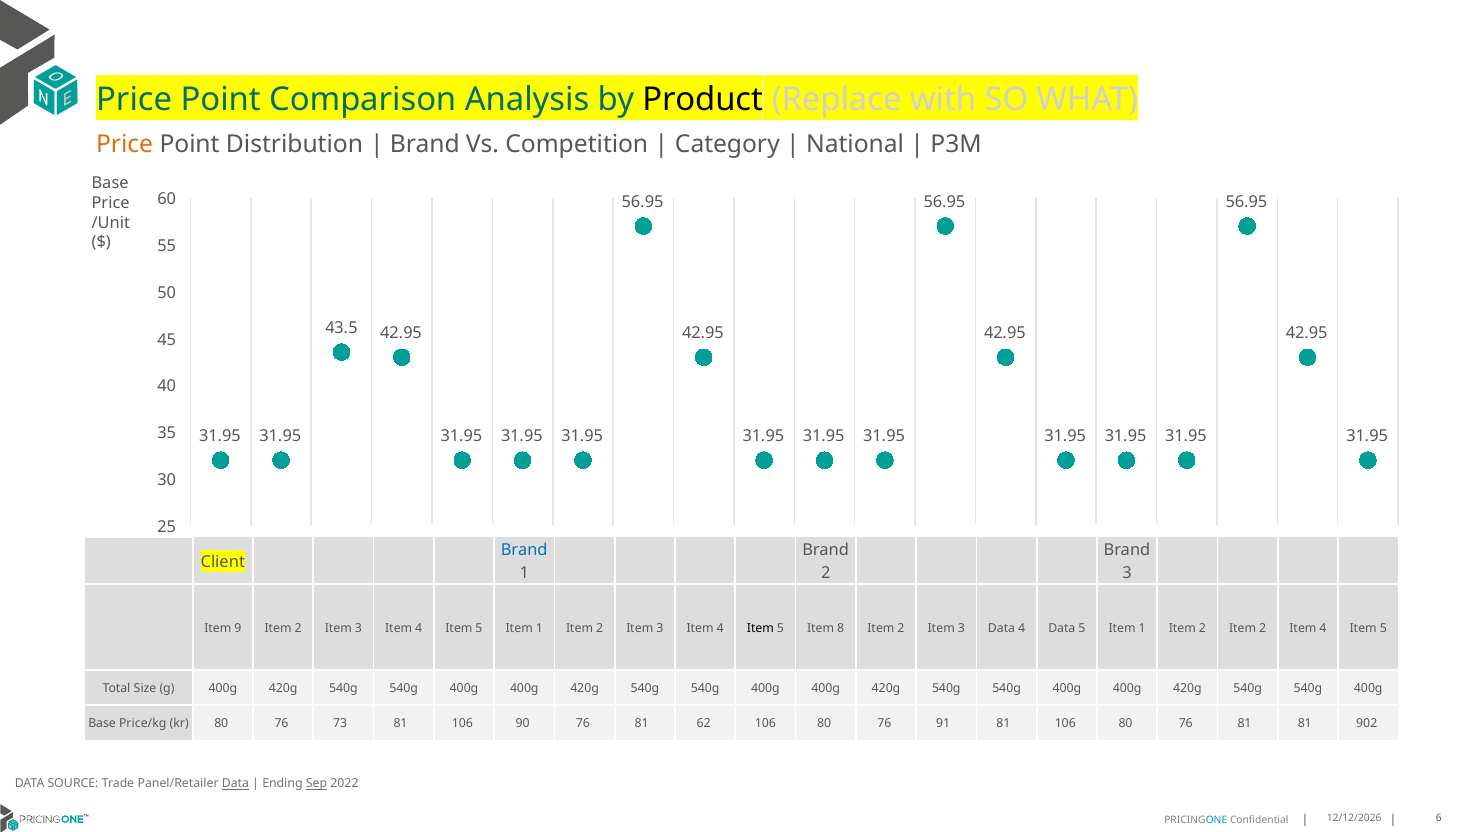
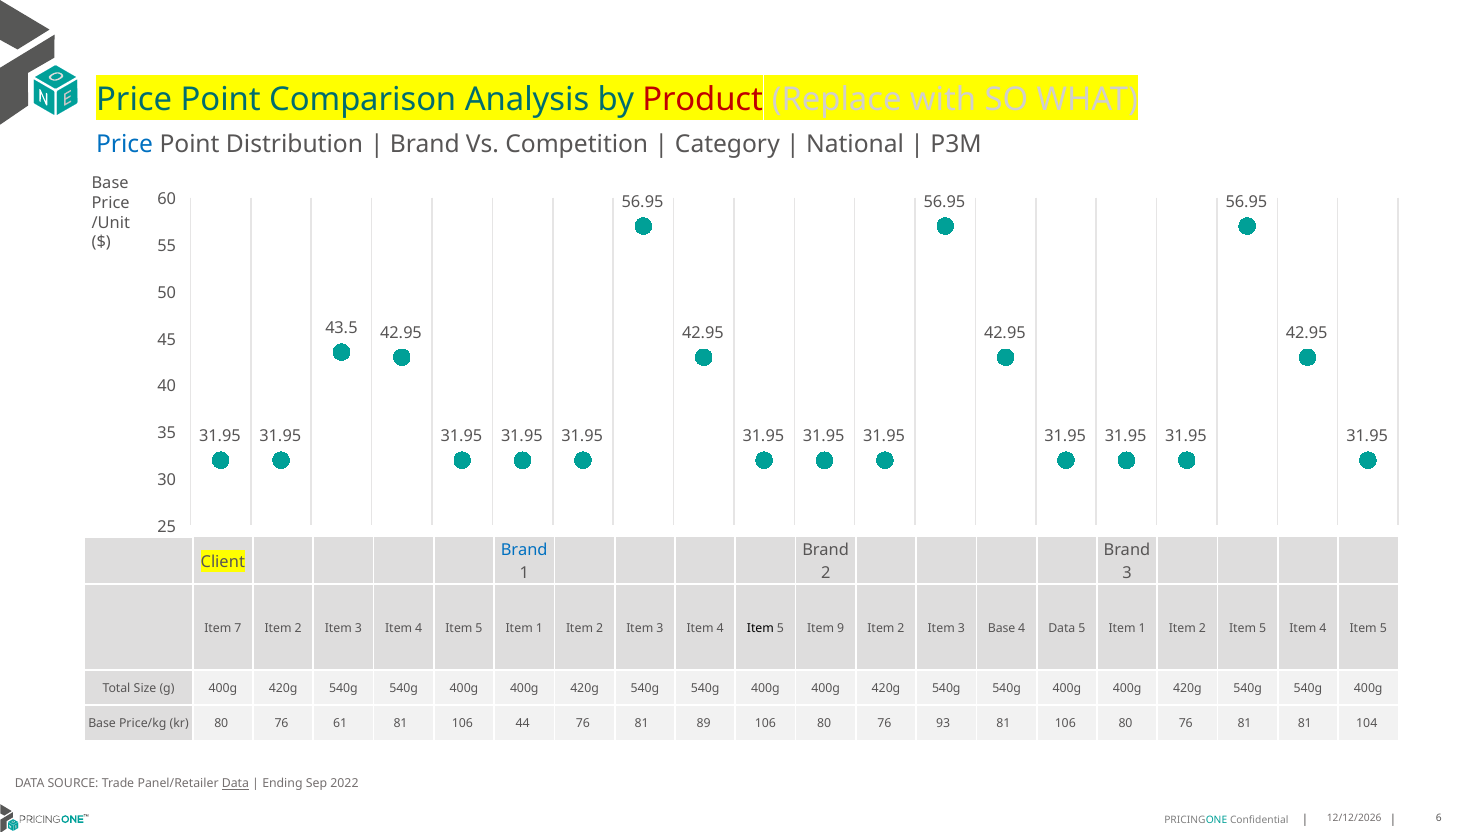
Product colour: black -> red
Price at (125, 144) colour: orange -> blue
9: 9 -> 7
8: 8 -> 9
3 Data: Data -> Base
2 Item 2: 2 -> 5
73: 73 -> 61
90: 90 -> 44
62: 62 -> 89
91: 91 -> 93
902: 902 -> 104
Sep underline: present -> none
